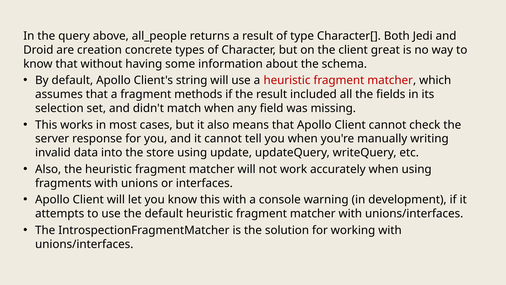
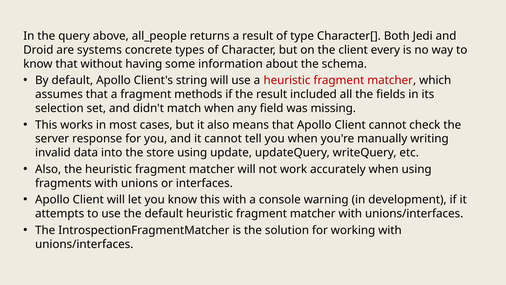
creation: creation -> systems
great: great -> every
